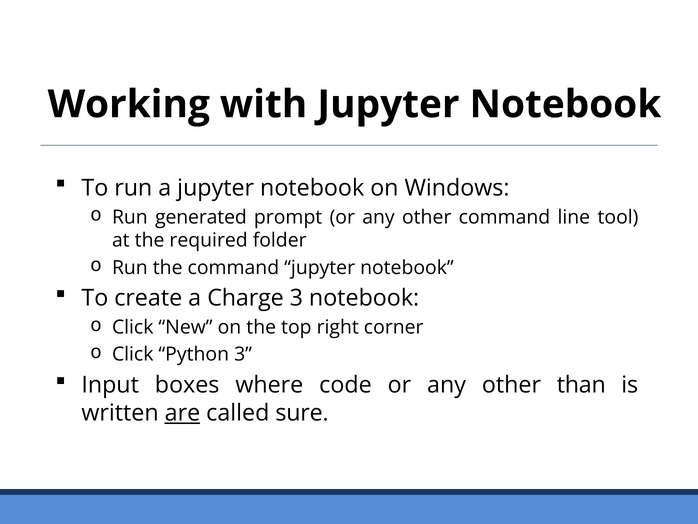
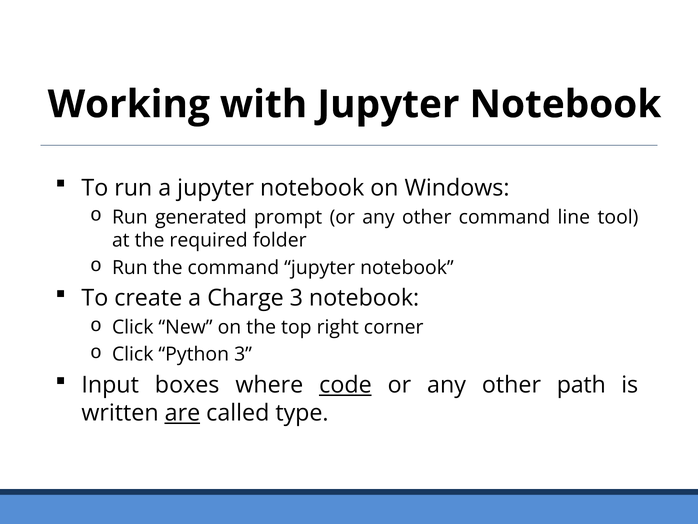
code underline: none -> present
than: than -> path
sure: sure -> type
